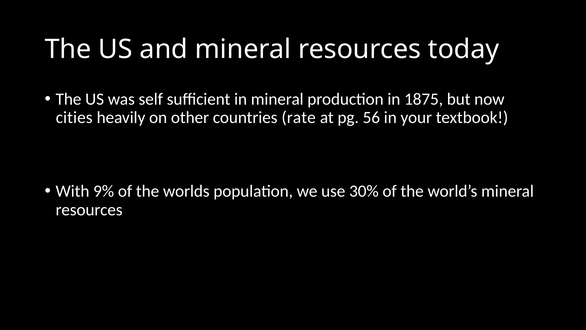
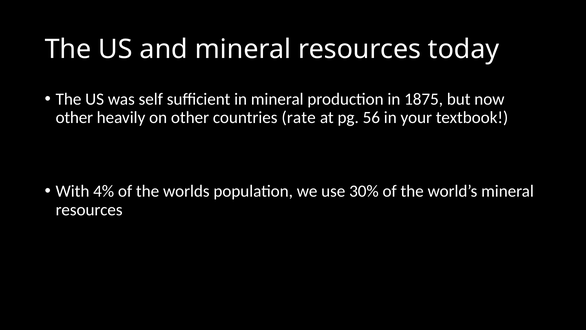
cities at (74, 117): cities -> other
9%: 9% -> 4%
